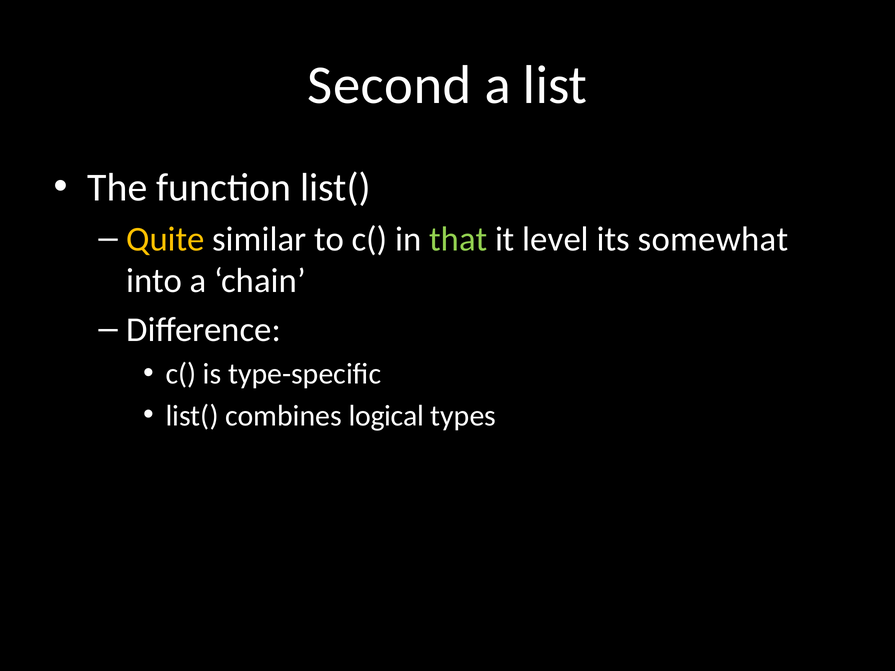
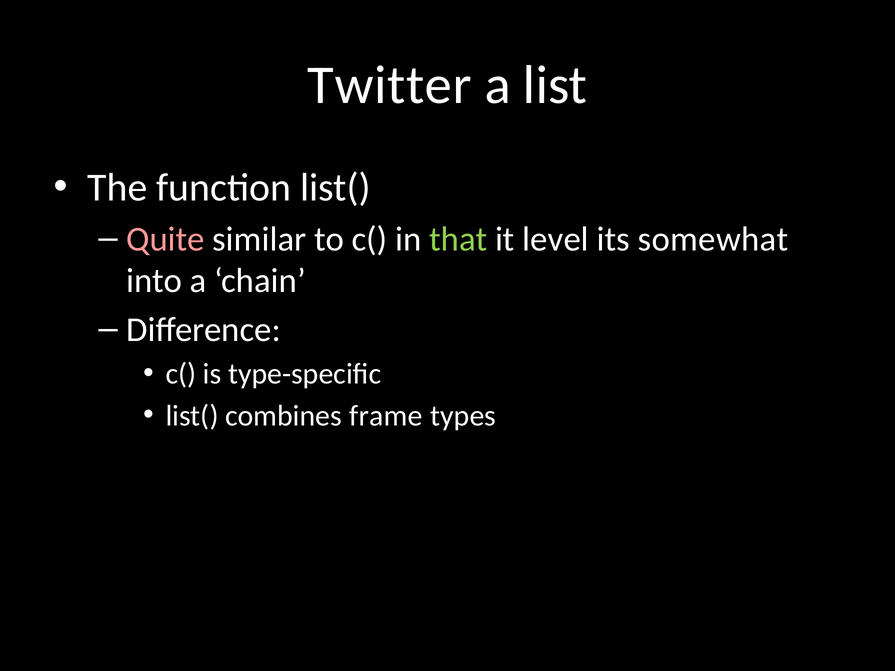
Second: Second -> Twitter
Quite colour: yellow -> pink
logical: logical -> frame
